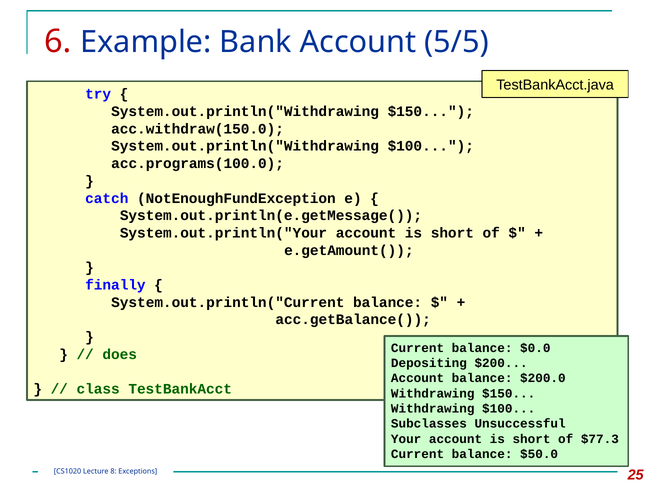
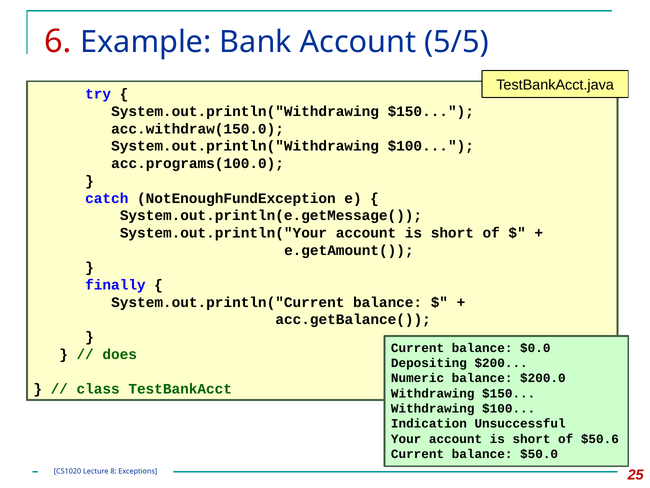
Account at (418, 378): Account -> Numeric
Subclasses: Subclasses -> Indication
$77.3: $77.3 -> $50.6
